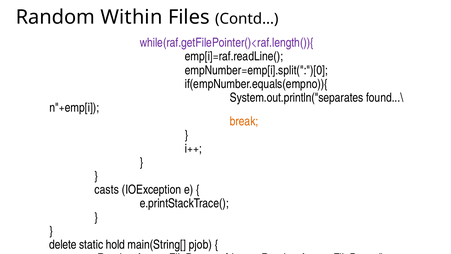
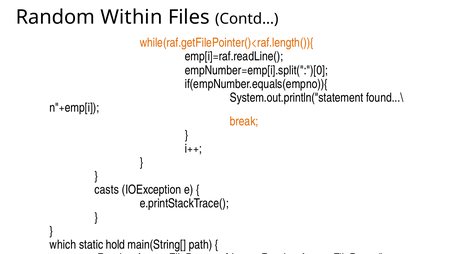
while(raf.getFilePointer()<raf.length()){ colour: purple -> orange
System.out.println("separates: System.out.println("separates -> System.out.println("statement
delete: delete -> which
pjob: pjob -> path
